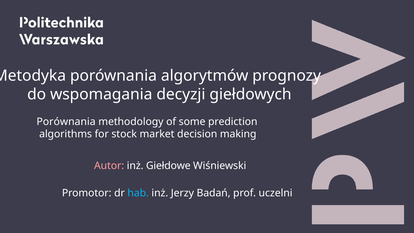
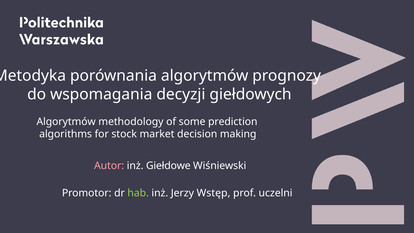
Porównania at (66, 122): Porównania -> Algorytmów
hab colour: light blue -> light green
Badań: Badań -> Wstęp
